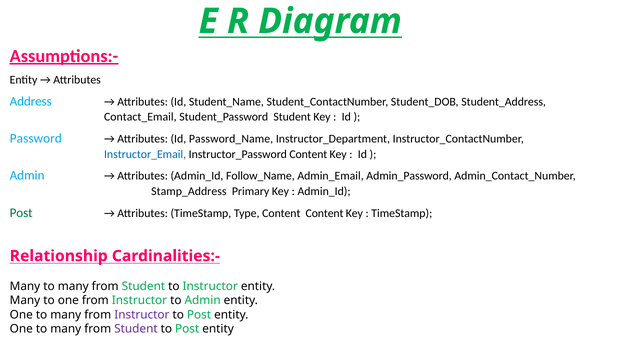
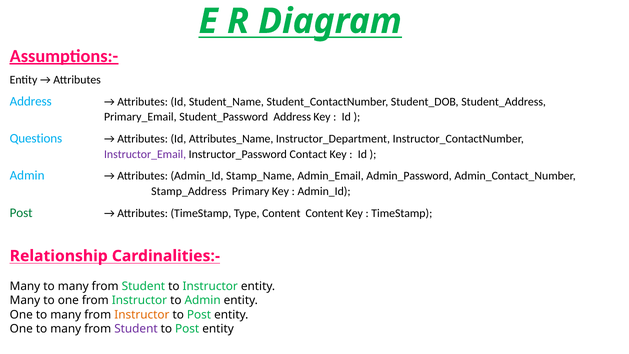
Contact_Email: Contact_Email -> Primary_Email
Student_Password Student: Student -> Address
Password: Password -> Questions
Password_Name: Password_Name -> Attributes_Name
Instructor_Email colour: blue -> purple
Instructor_Password Content: Content -> Contact
Follow_Name: Follow_Name -> Stamp_Name
Instructor at (142, 315) colour: purple -> orange
